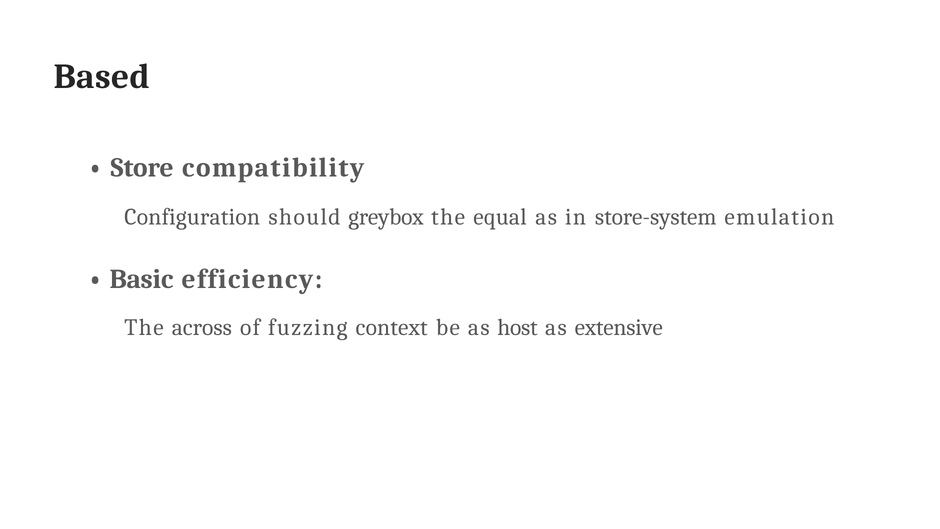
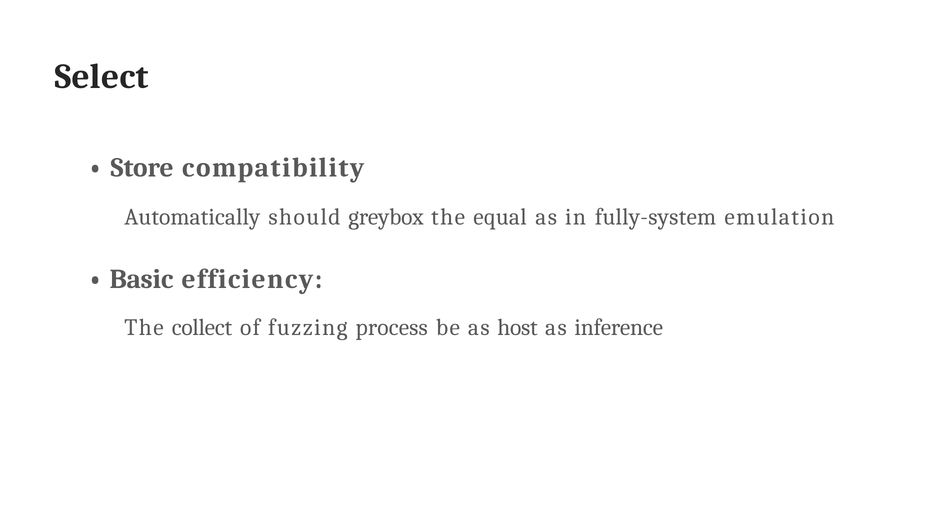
Based: Based -> Select
Configuration: Configuration -> Automatically
store-system: store-system -> fully-system
across: across -> collect
context: context -> process
extensive: extensive -> inference
